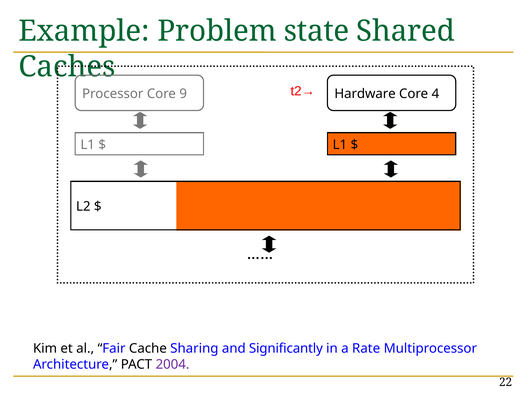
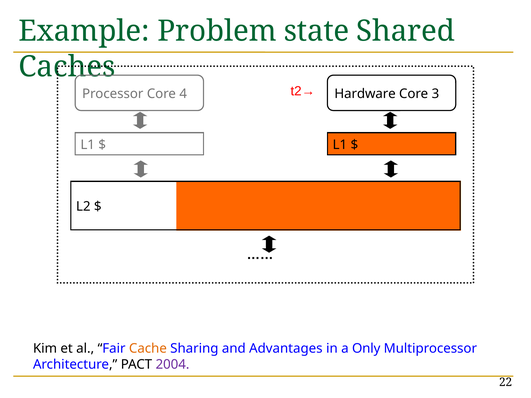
9: 9 -> 4
4: 4 -> 3
Cache colour: black -> orange
Significantly: Significantly -> Advantages
Rate: Rate -> Only
